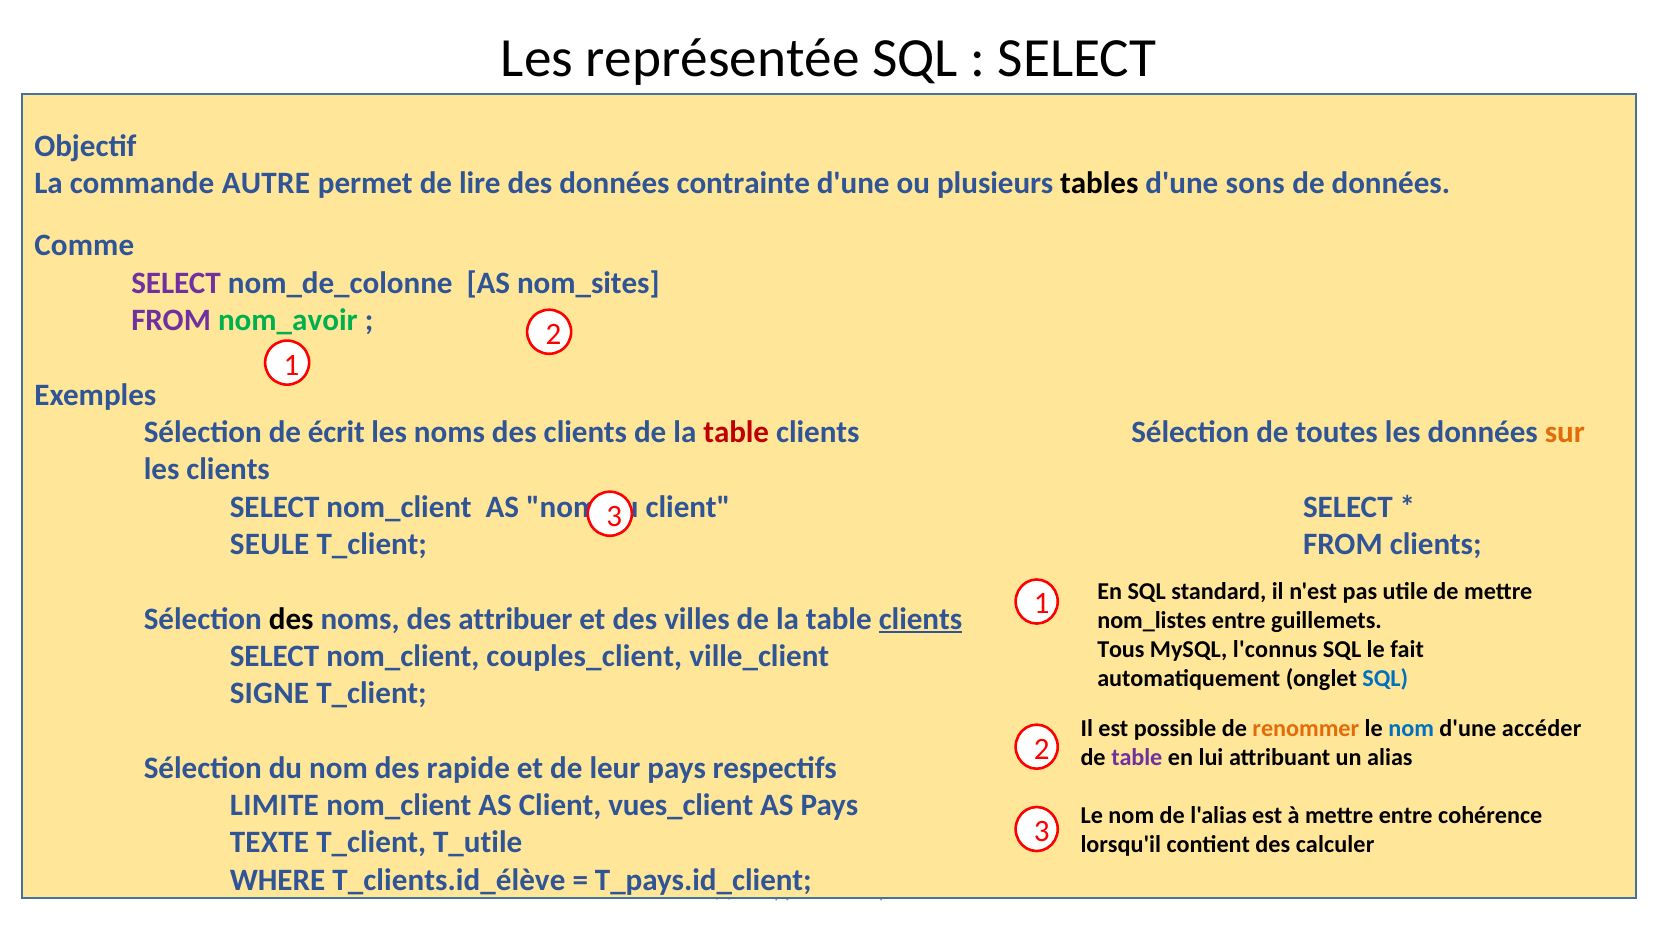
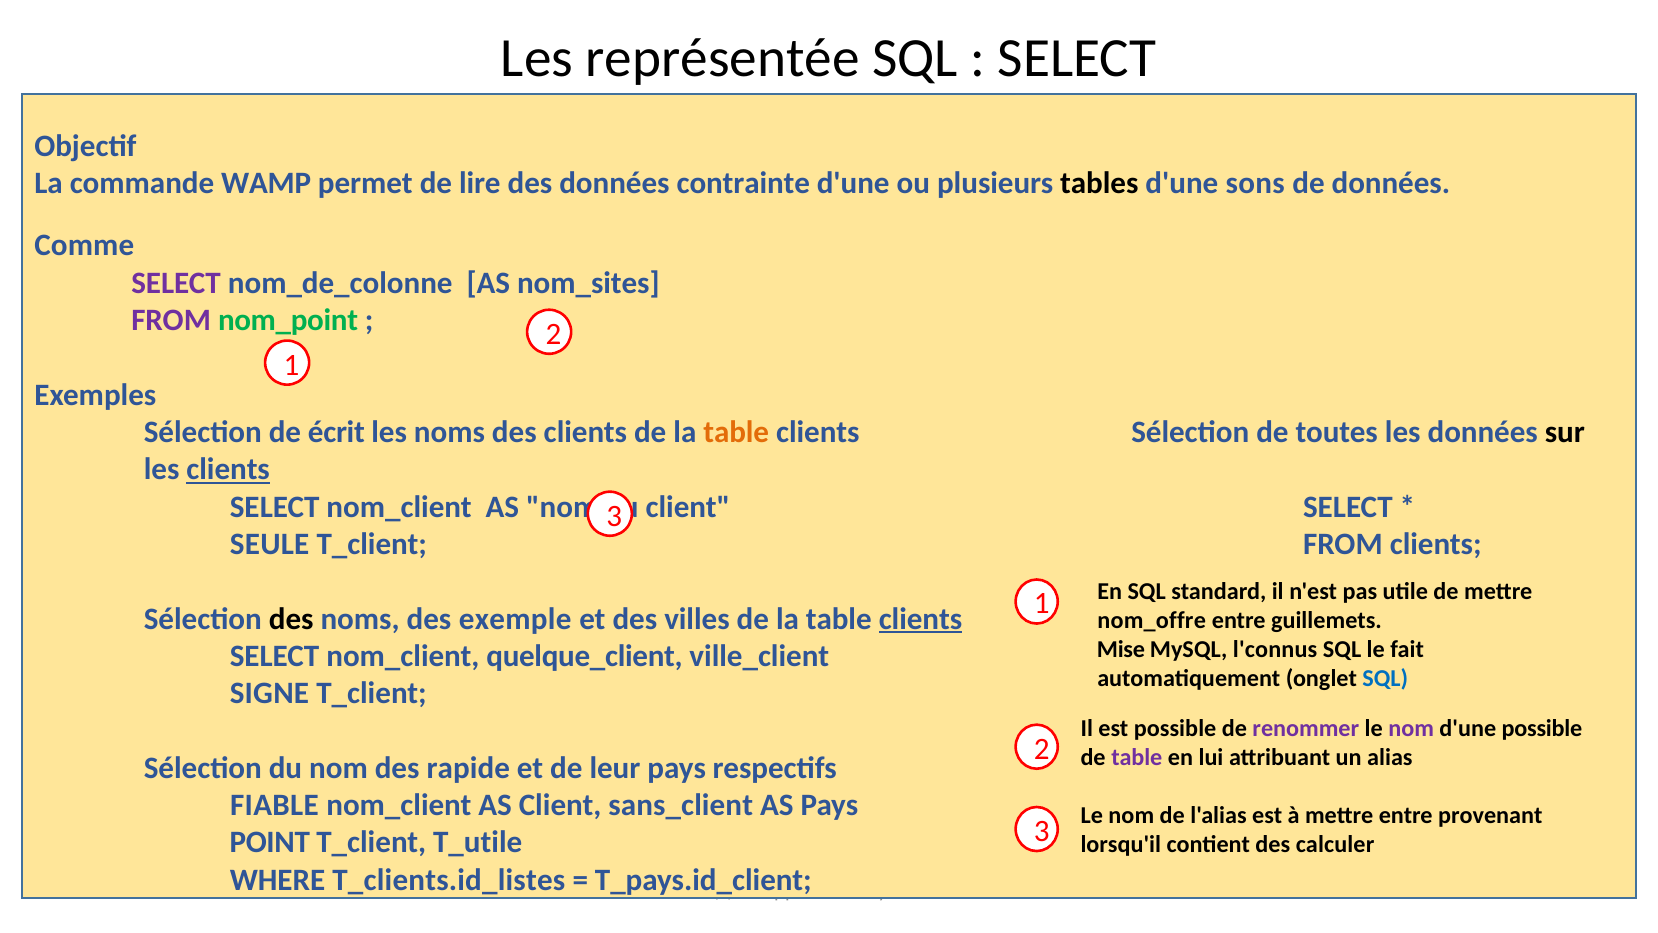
AUTRE: AUTRE -> WAMP
nom_avoir: nom_avoir -> nom_point
table at (736, 432) colour: red -> orange
sur colour: orange -> black
clients at (228, 469) underline: none -> present
attribuer: attribuer -> exemple
nom_listes: nom_listes -> nom_offre
Tous: Tous -> Mise
couples_client: couples_client -> quelque_client
renommer colour: orange -> purple
nom at (1411, 729) colour: blue -> purple
d'une accéder: accéder -> possible
LIMITE: LIMITE -> FIABLE
vues_client: vues_client -> sans_client
cohérence: cohérence -> provenant
TEXTE: TEXTE -> POINT
T_clients.id_élève: T_clients.id_élève -> T_clients.id_listes
